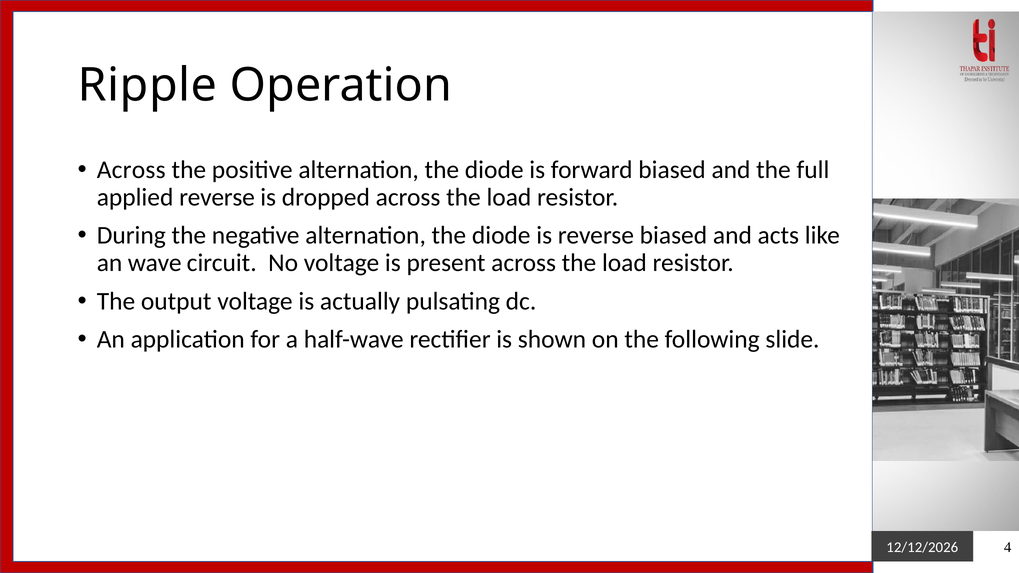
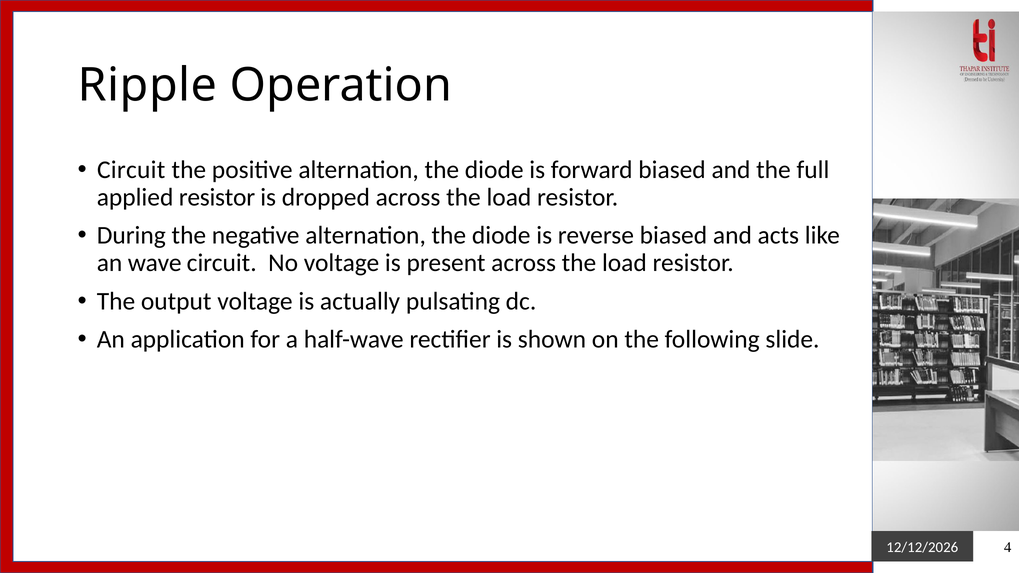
Across at (131, 170): Across -> Circuit
applied reverse: reverse -> resistor
